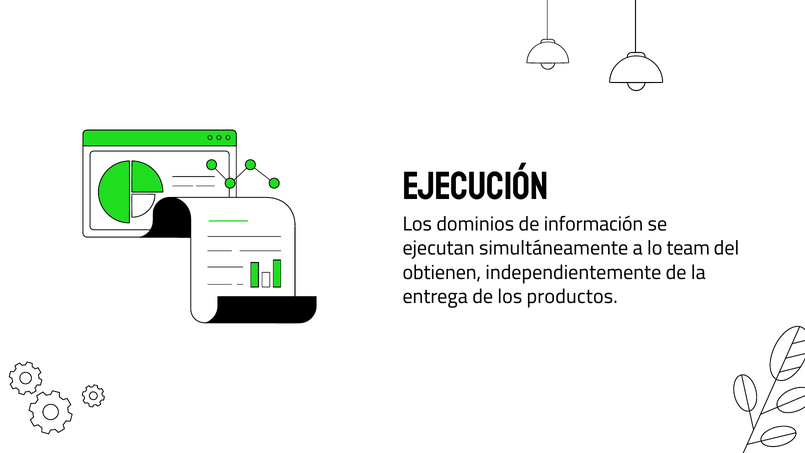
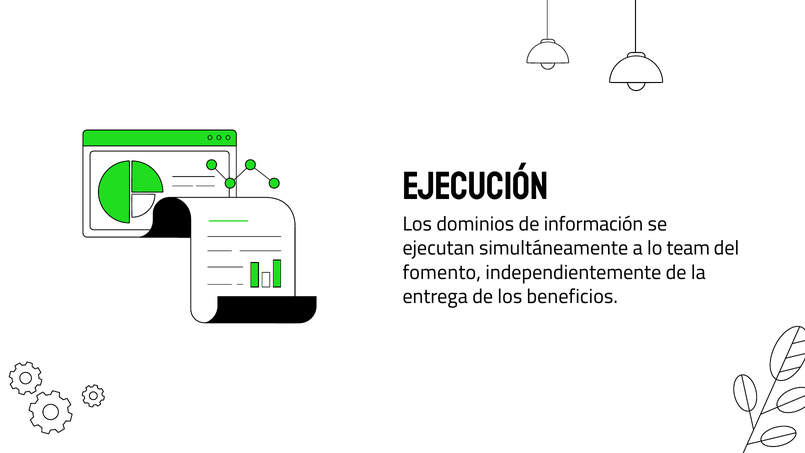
obtienen: obtienen -> fomento
productos: productos -> beneficios
